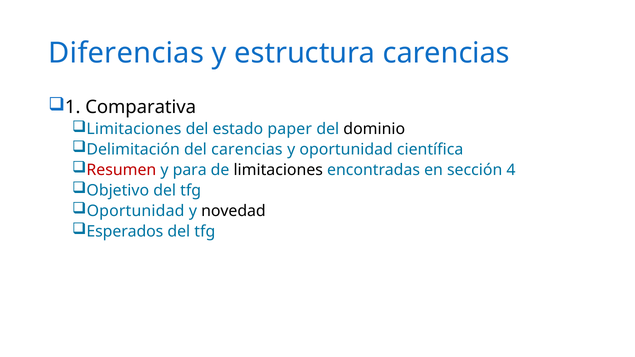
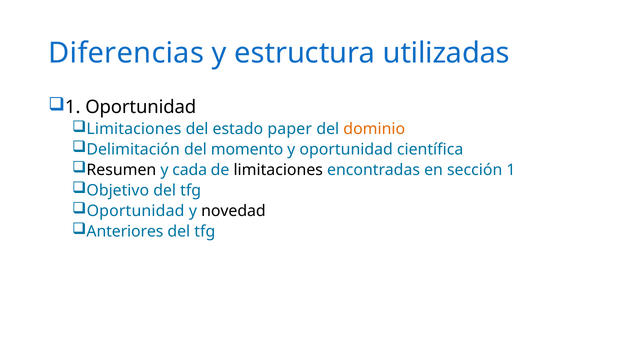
estructura carencias: carencias -> utilizadas
1 Comparativa: Comparativa -> Oportunidad
dominio colour: black -> orange
del carencias: carencias -> momento
Resumen colour: red -> black
para: para -> cada
sección 4: 4 -> 1
Esperados: Esperados -> Anteriores
